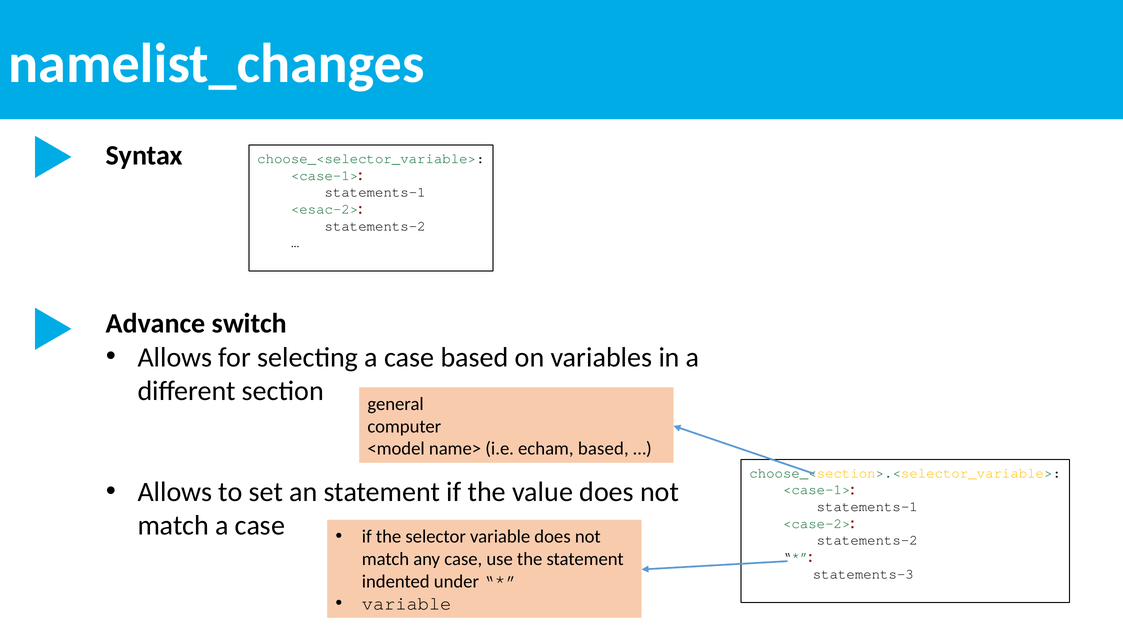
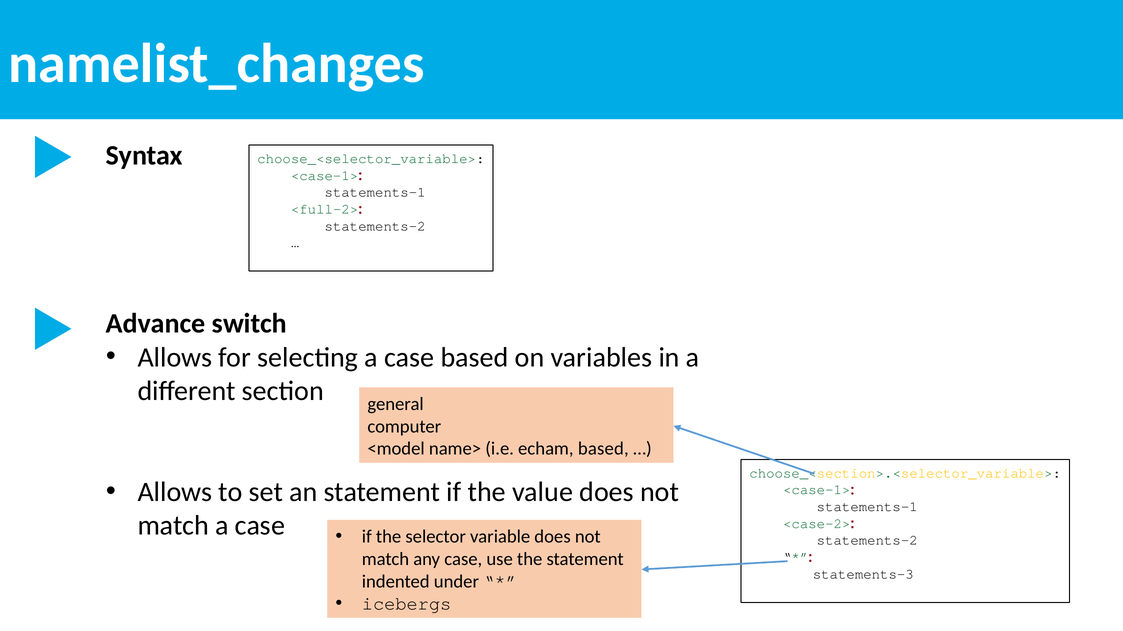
<esac-2>: <esac-2> -> <full-2>
variable at (407, 604): variable -> icebergs
